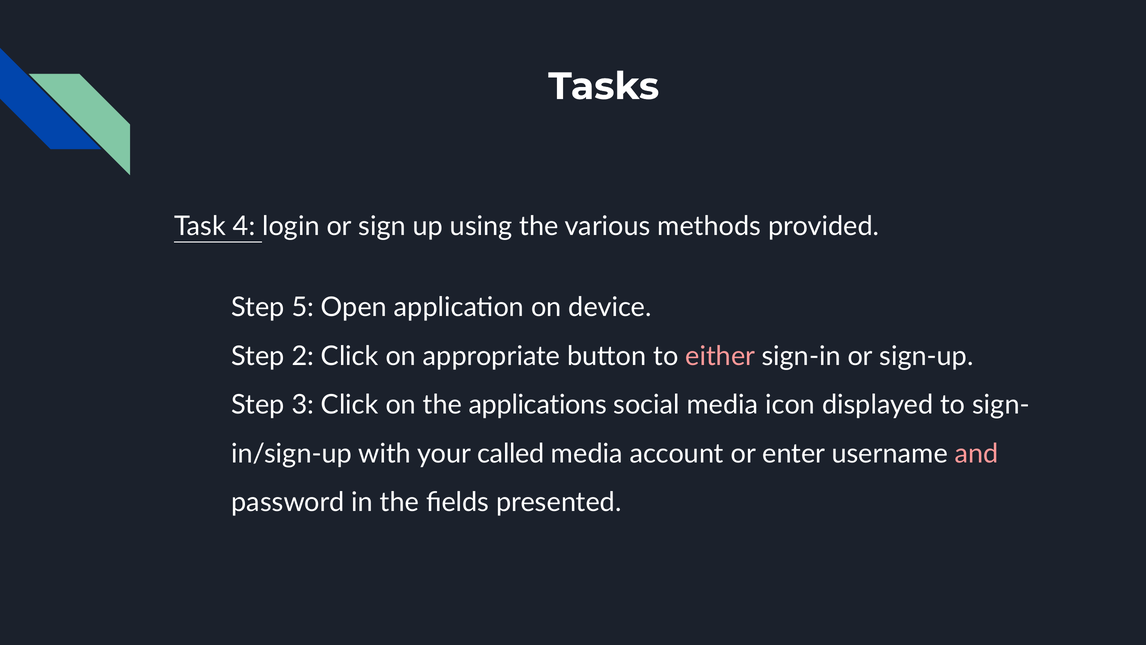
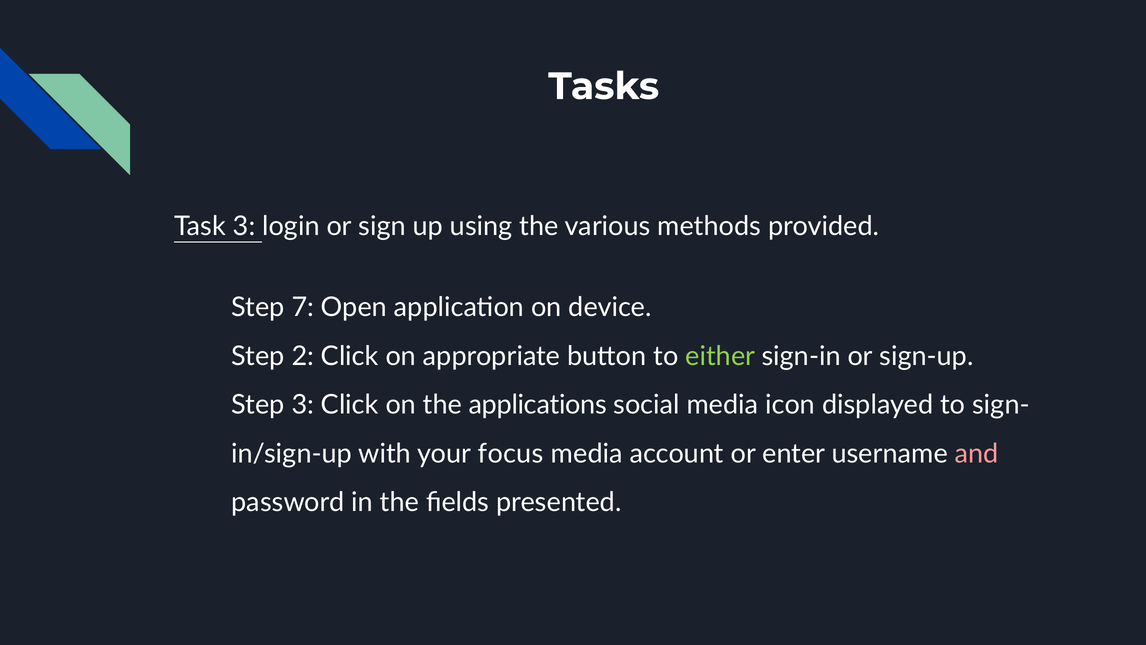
Task 4: 4 -> 3
5: 5 -> 7
either colour: pink -> light green
called: called -> focus
